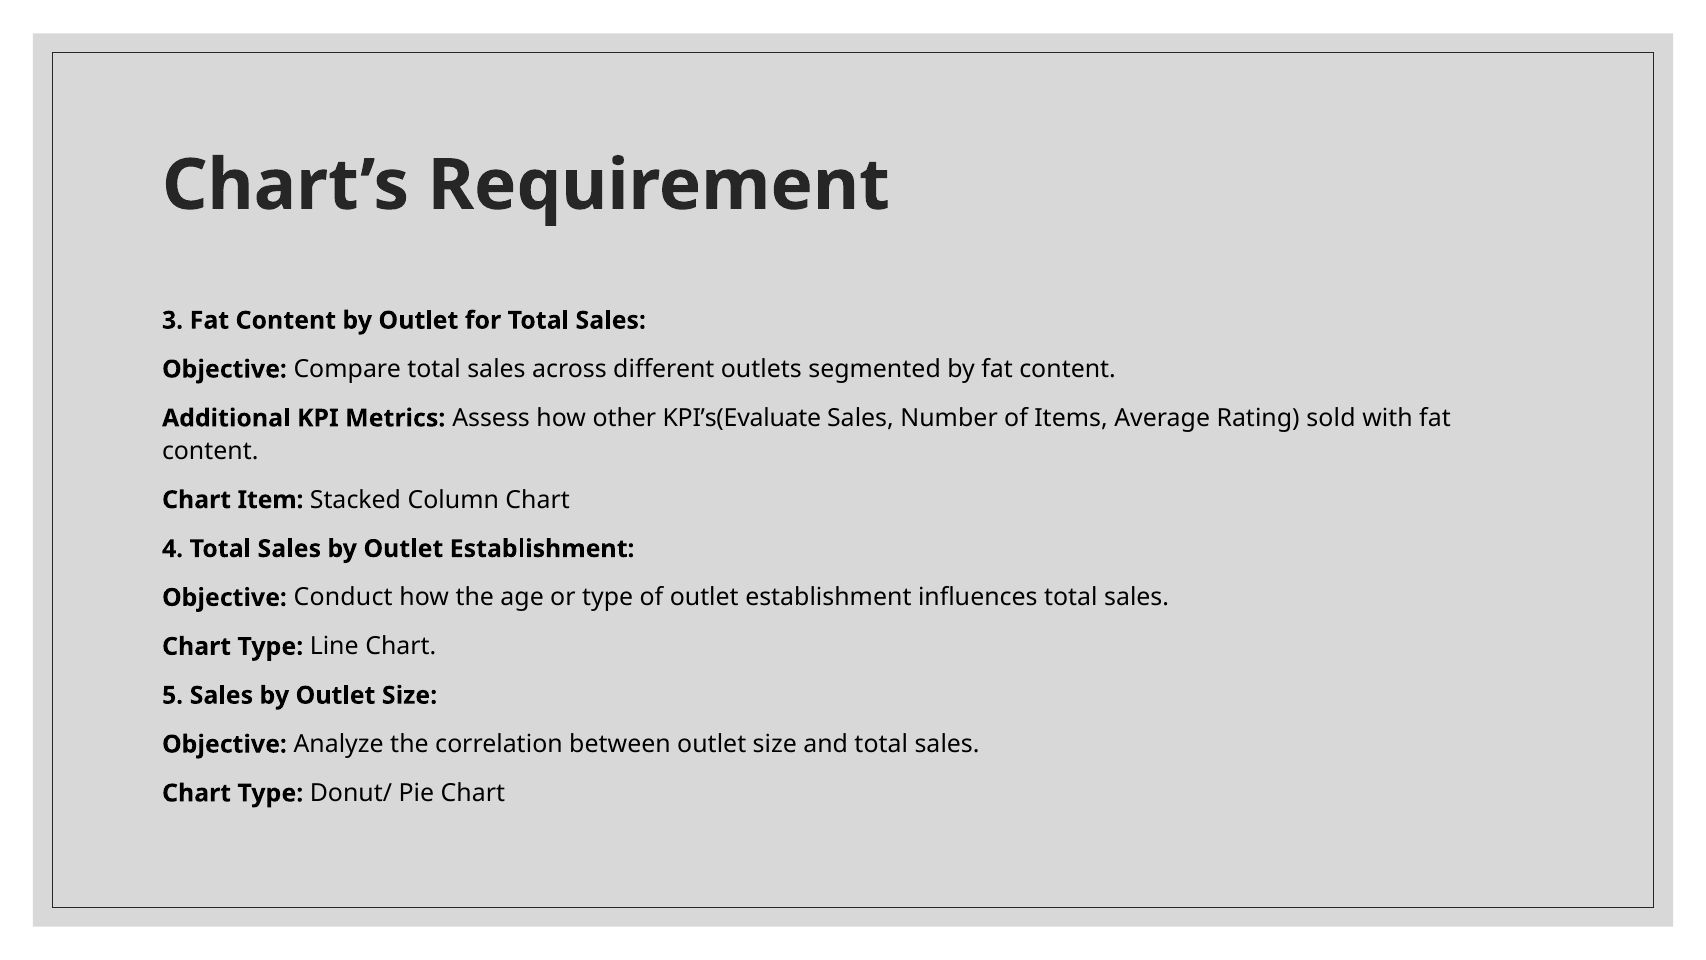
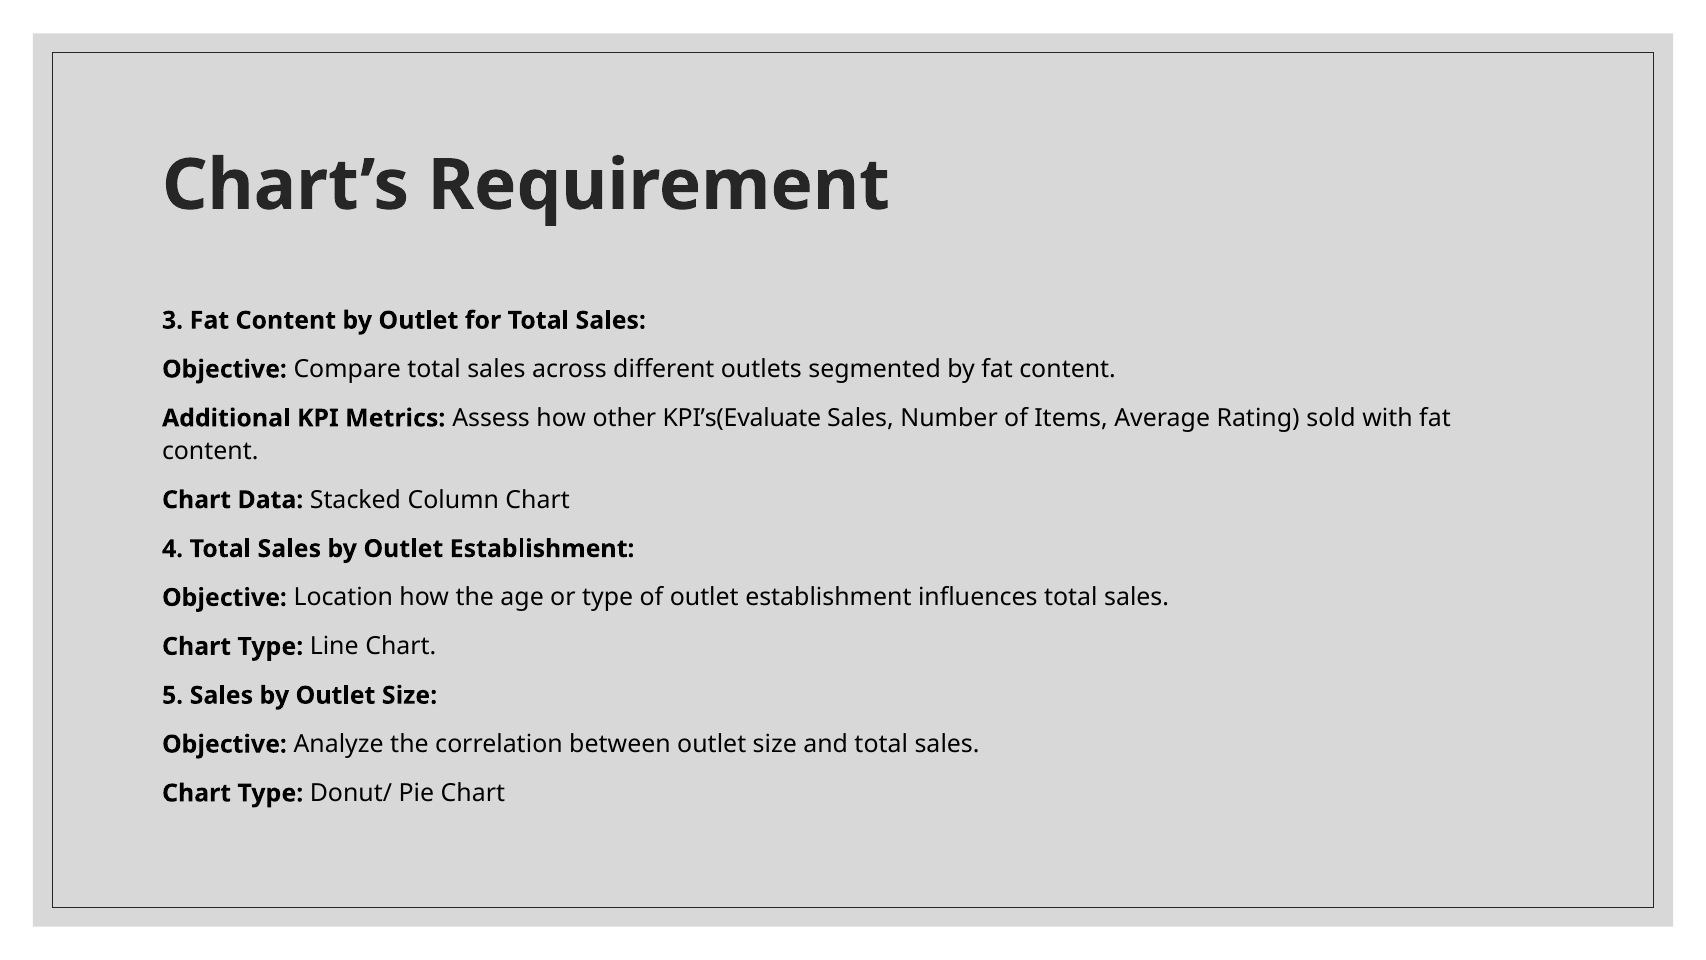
Item: Item -> Data
Conduct: Conduct -> Location
